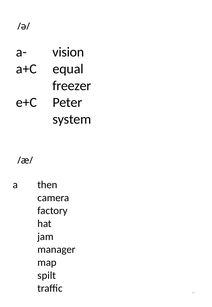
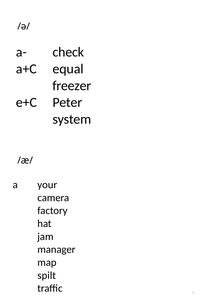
vision: vision -> check
then: then -> your
